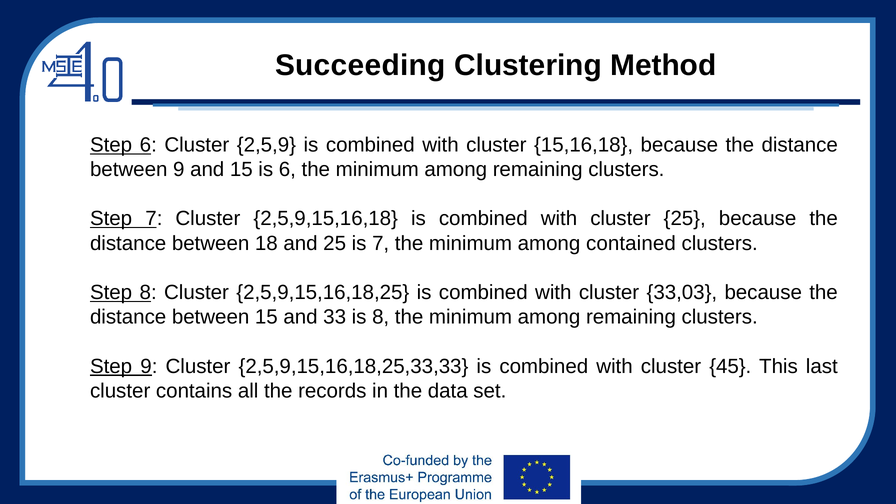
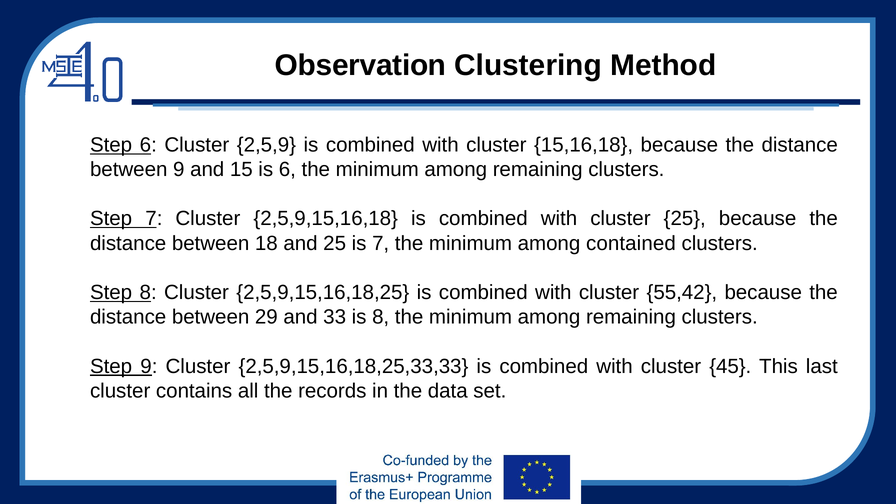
Succeeding: Succeeding -> Observation
33,03: 33,03 -> 55,42
between 15: 15 -> 29
